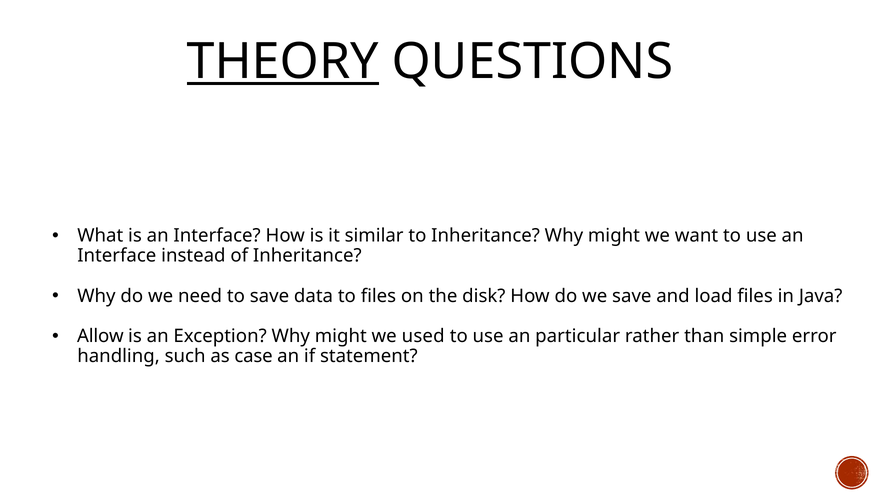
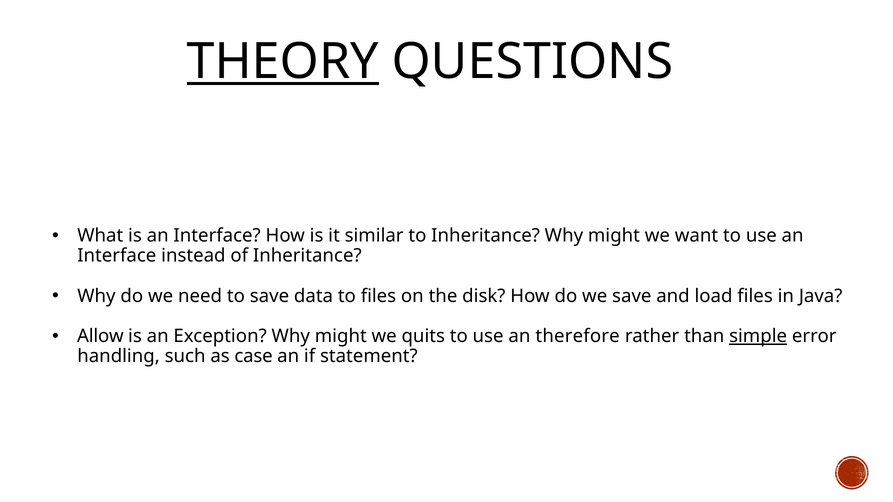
used: used -> quits
particular: particular -> therefore
simple underline: none -> present
